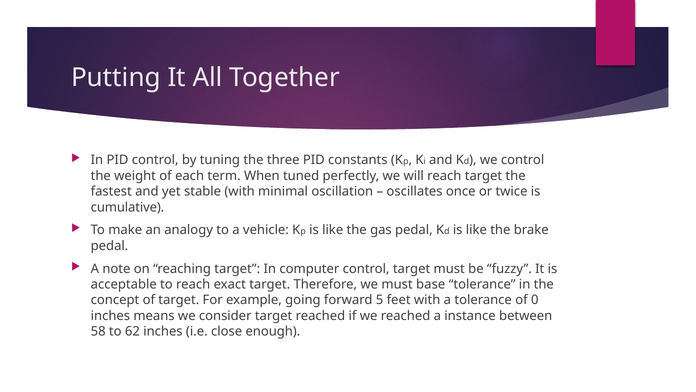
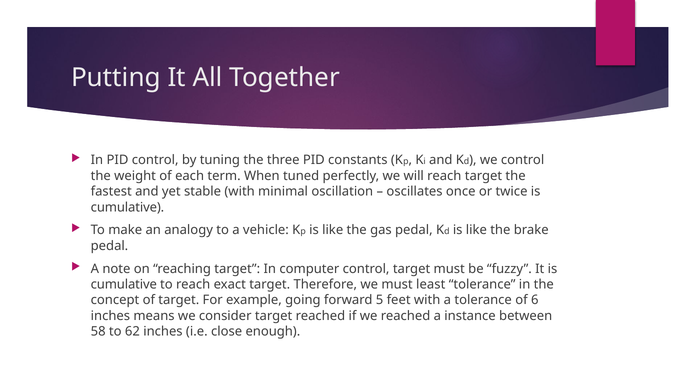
acceptable at (124, 284): acceptable -> cumulative
base: base -> least
0: 0 -> 6
